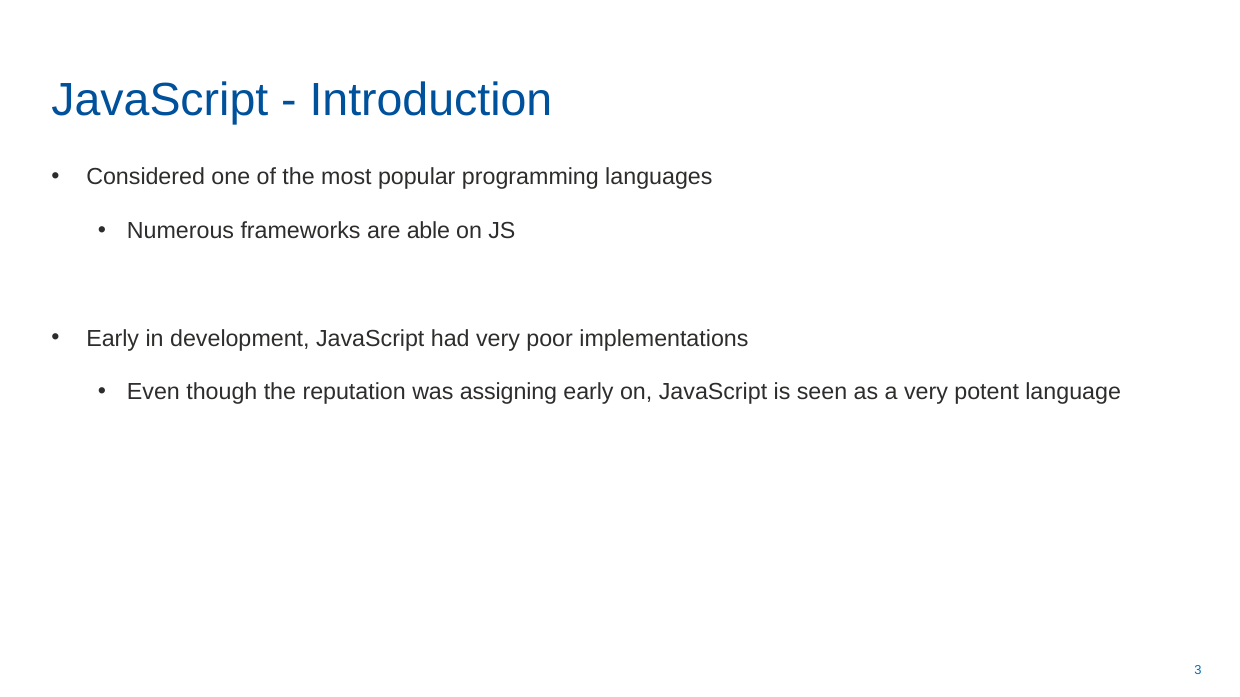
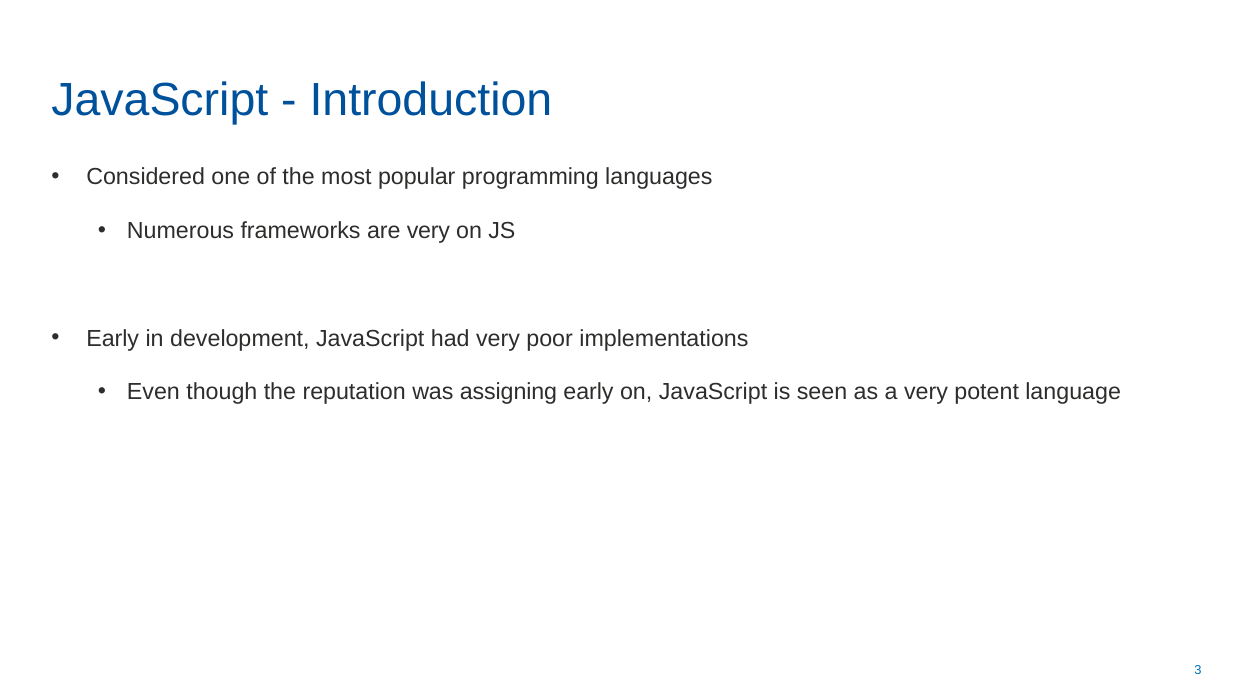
are able: able -> very
